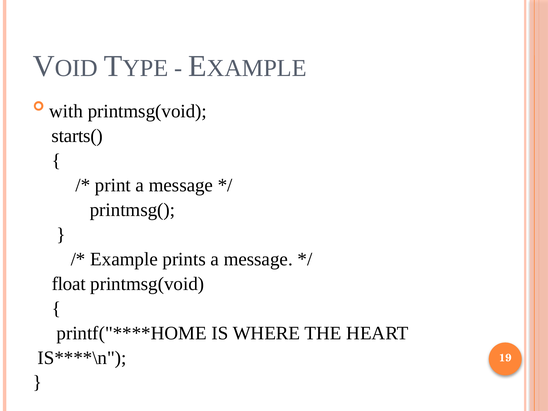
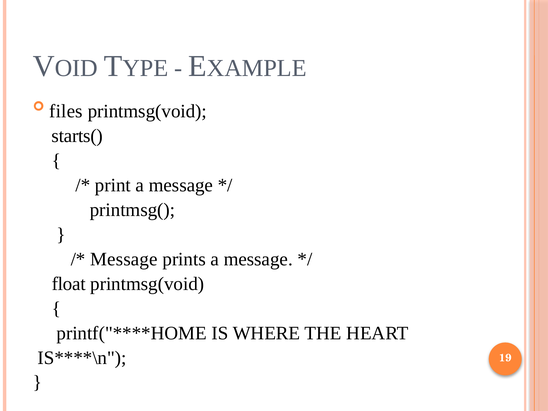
with: with -> files
Example at (124, 259): Example -> Message
